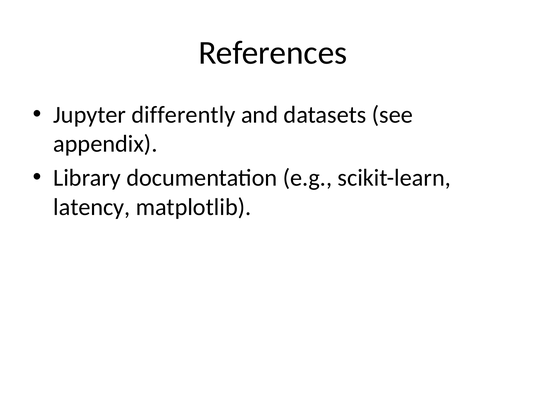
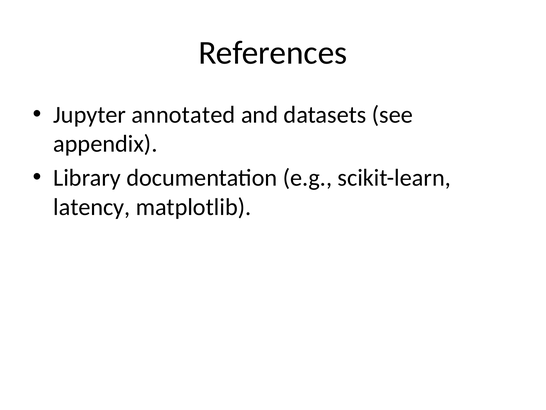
differently: differently -> annotated
